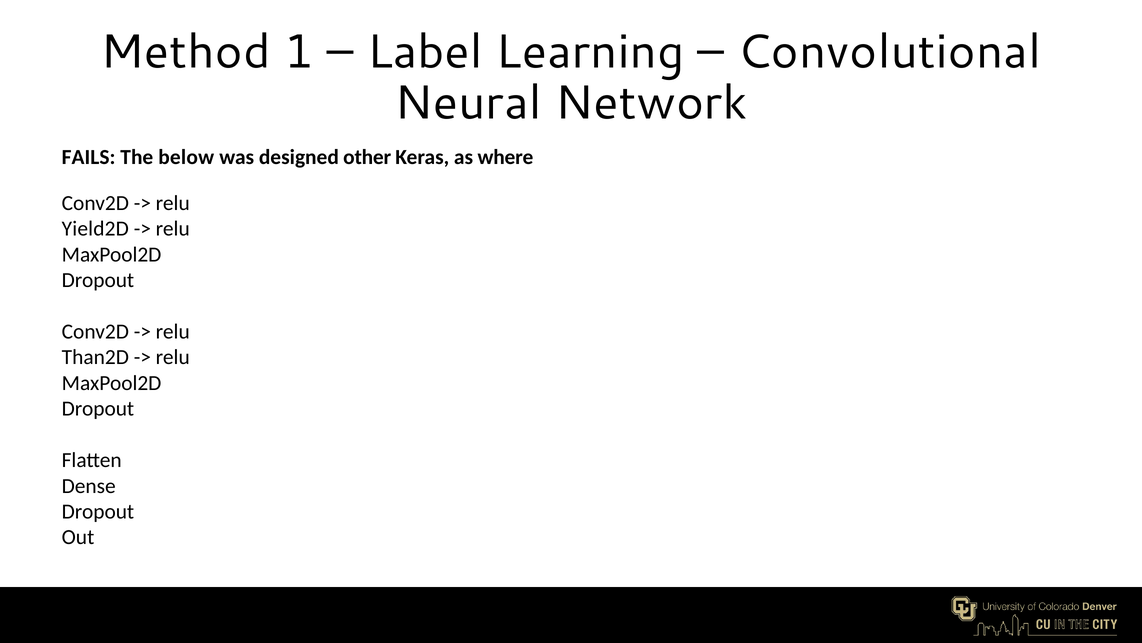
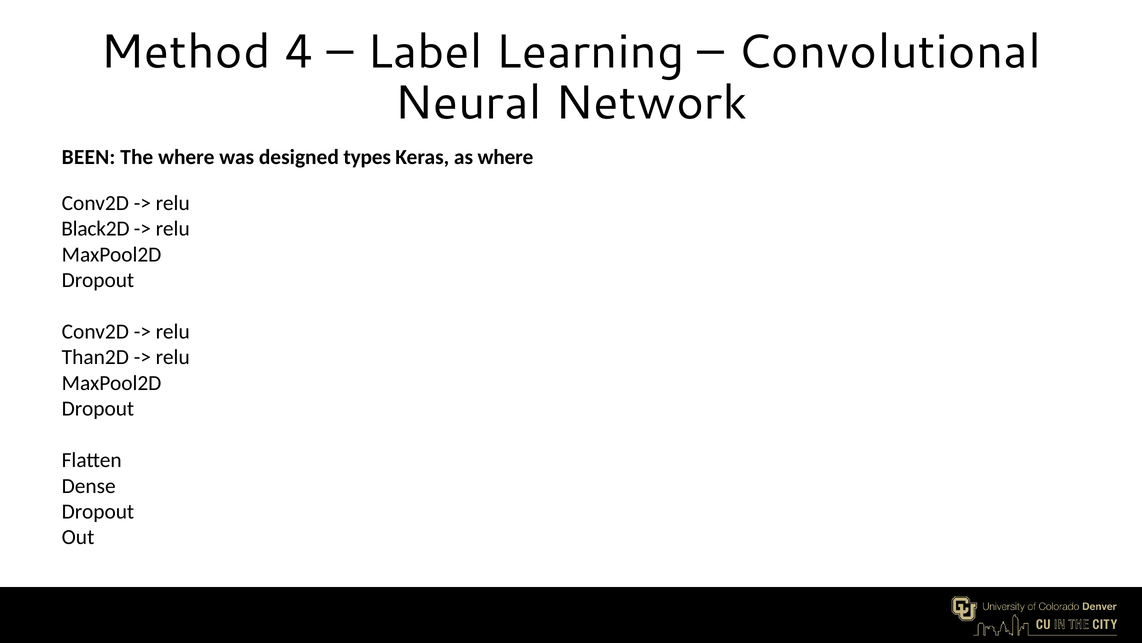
1: 1 -> 4
FAILS: FAILS -> BEEN
The below: below -> where
other: other -> types
Yield2D: Yield2D -> Black2D
